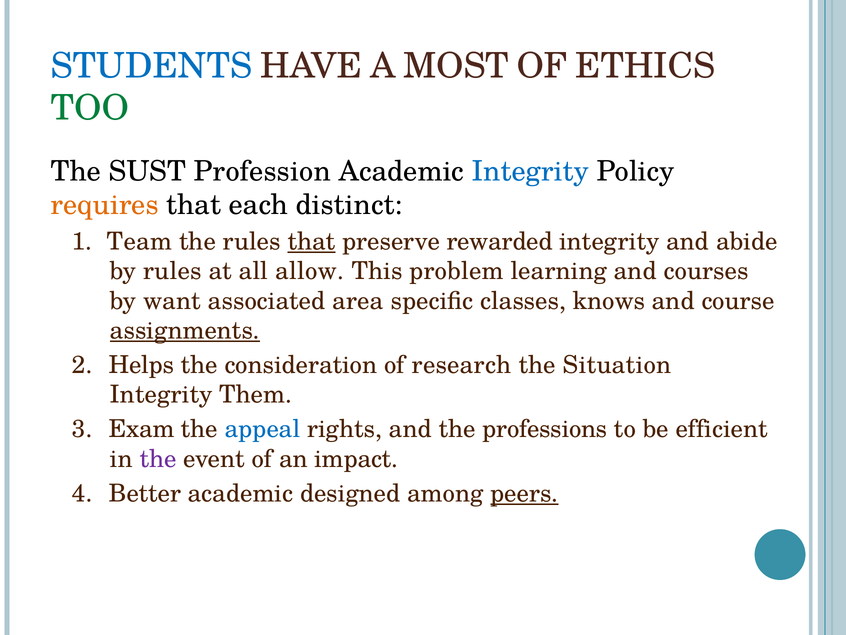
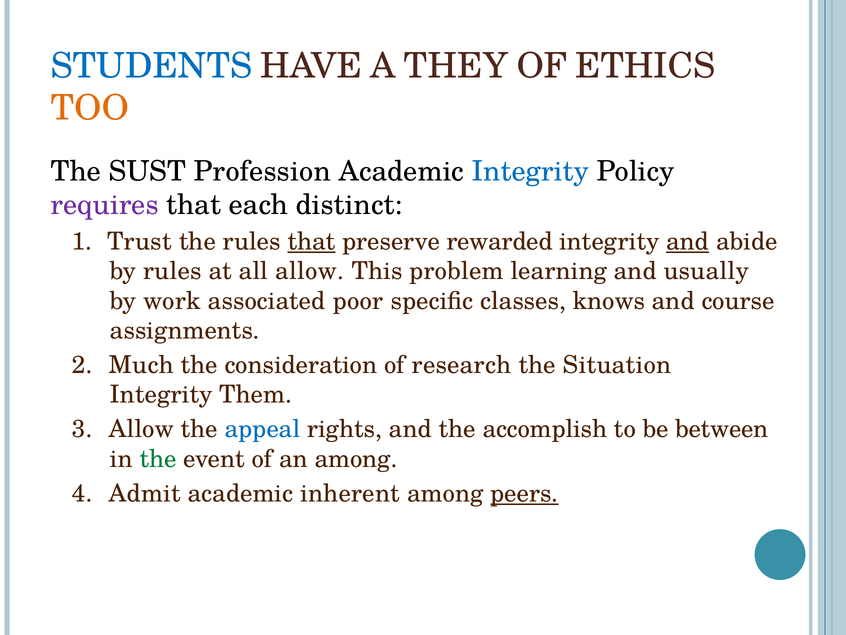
MOST: MOST -> THEY
TOO colour: green -> orange
requires colour: orange -> purple
Team: Team -> Trust
and at (688, 241) underline: none -> present
courses: courses -> usually
want: want -> work
area: area -> poor
assignments underline: present -> none
Helps: Helps -> Much
3 Exam: Exam -> Allow
professions: professions -> accomplish
efficient: efficient -> between
the at (158, 459) colour: purple -> green
an impact: impact -> among
Better: Better -> Admit
designed: designed -> inherent
